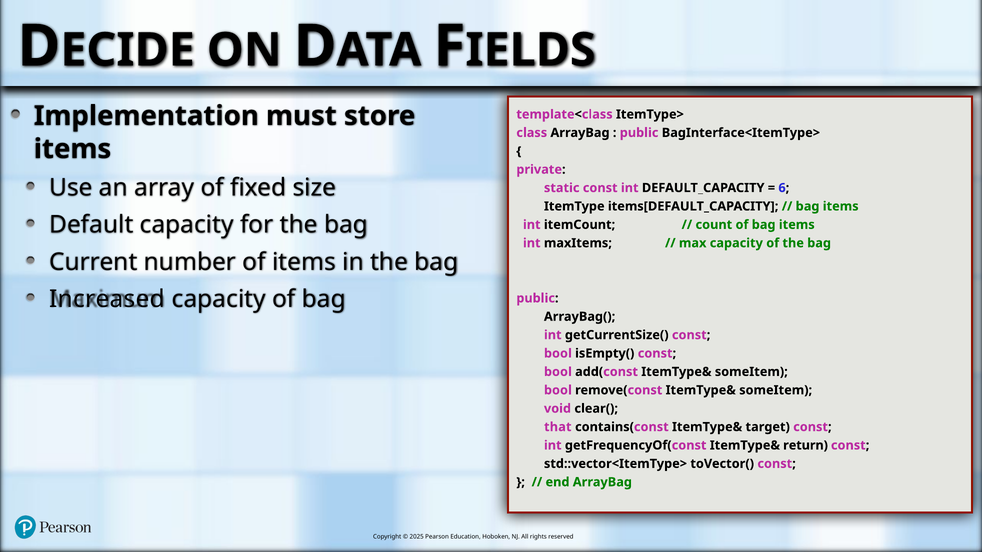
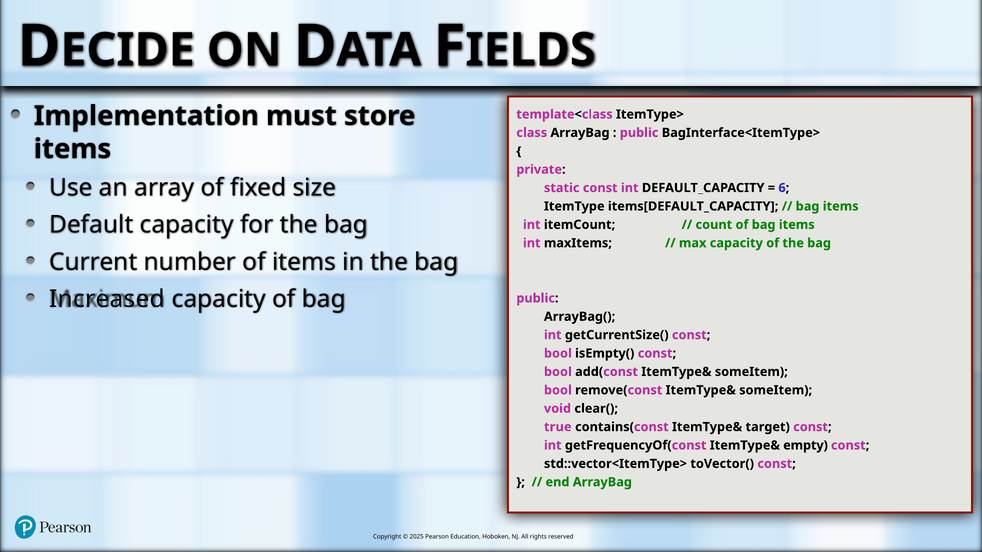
that: that -> true
return: return -> empty
